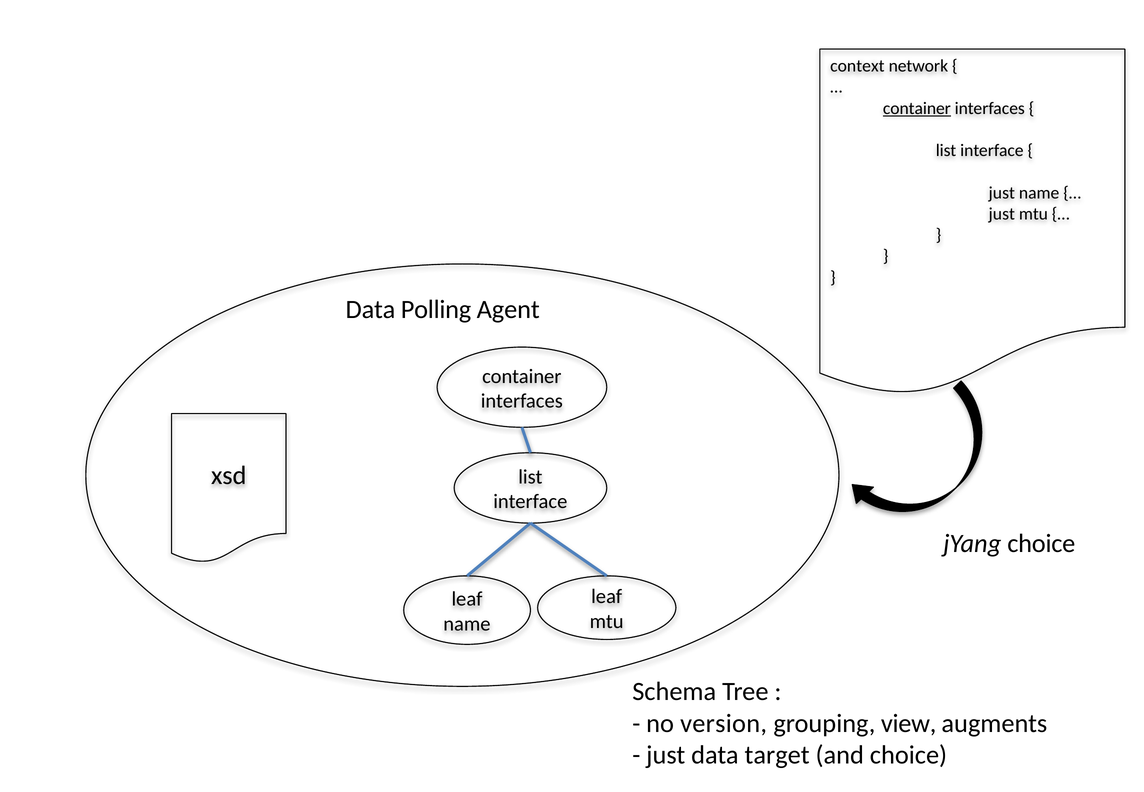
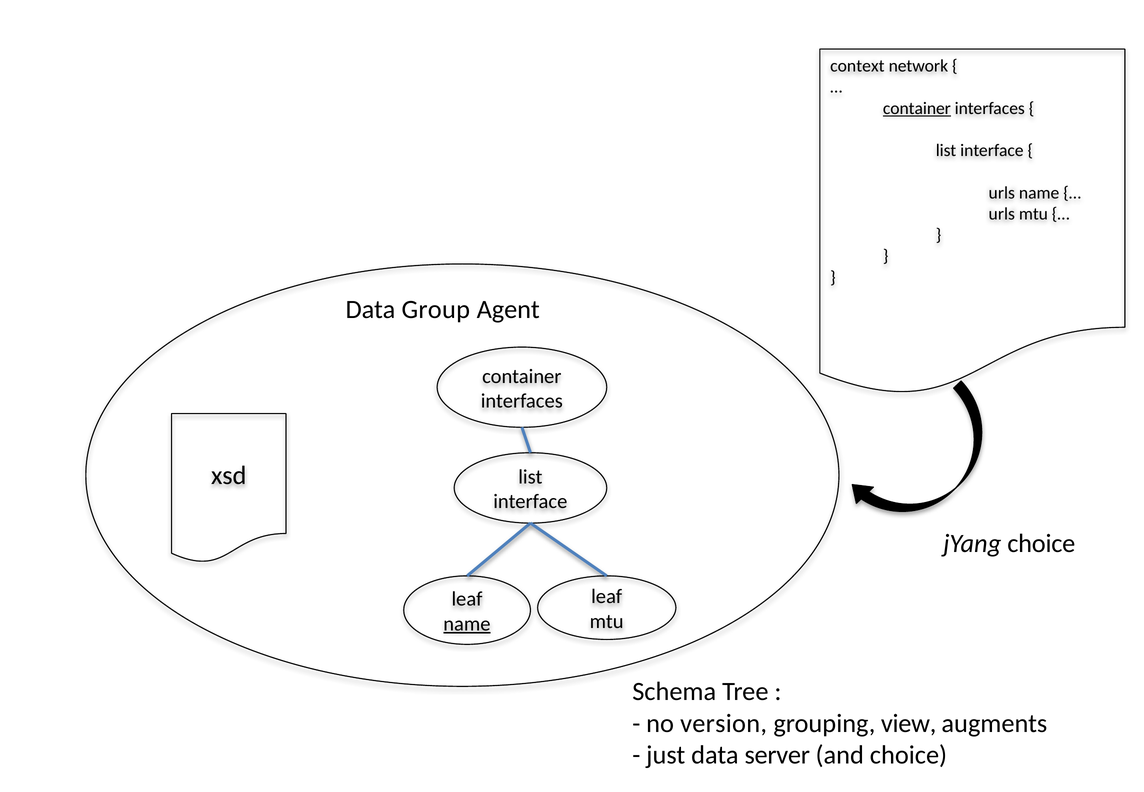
just at (1002, 193): just -> urls
just at (1002, 214): just -> urls
Polling: Polling -> Group
name at (467, 624) underline: none -> present
target: target -> server
